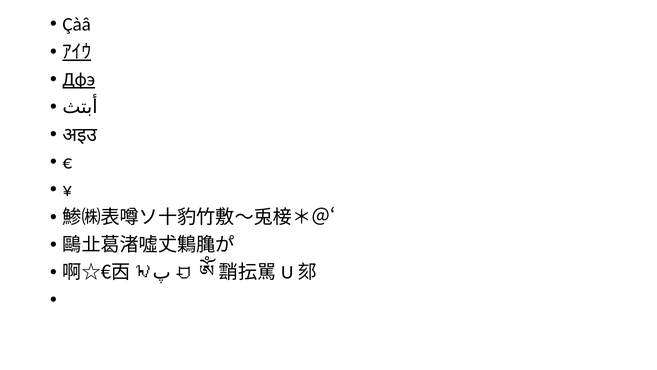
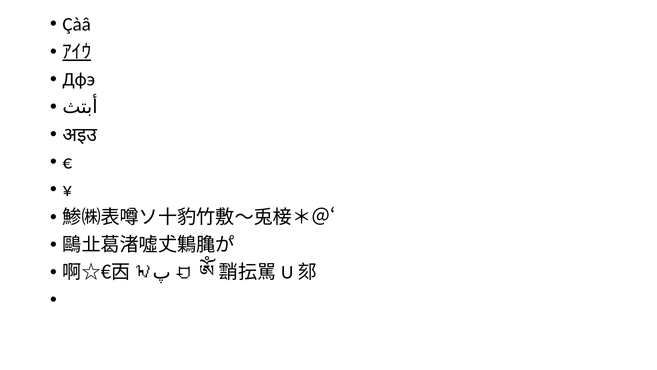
Дфэ underline: present -> none
